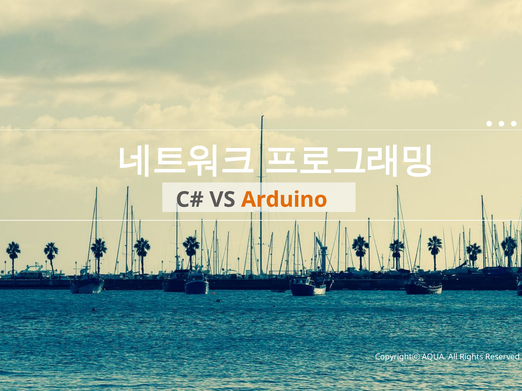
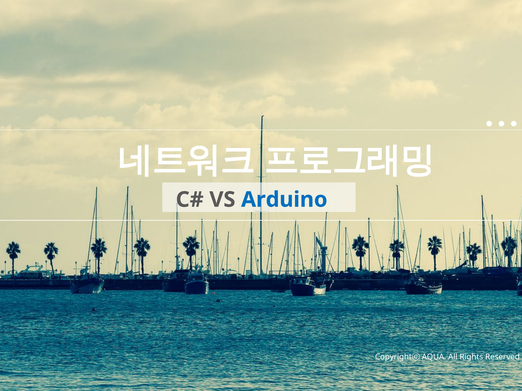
Arduino colour: orange -> blue
